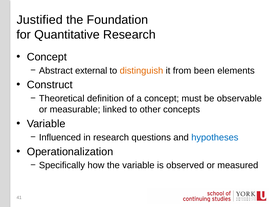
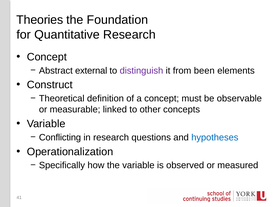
Justified: Justified -> Theories
distinguish colour: orange -> purple
Influenced: Influenced -> Conflicting
